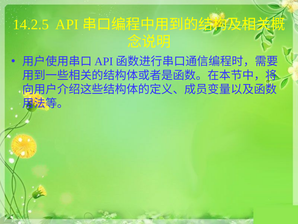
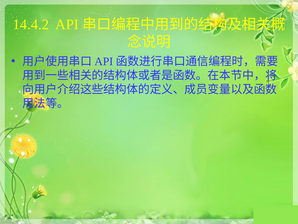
14.2.5: 14.2.5 -> 14.4.2
